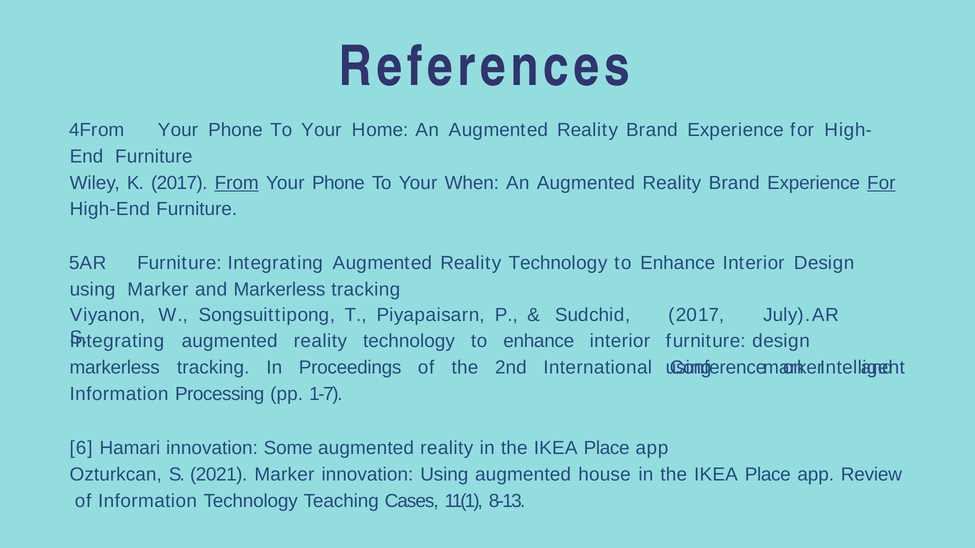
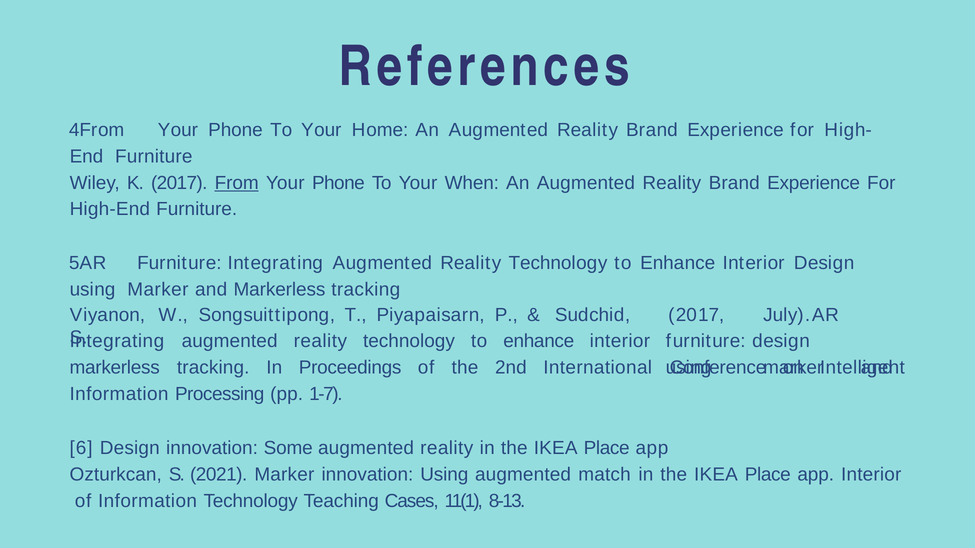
For at (881, 183) underline: present -> none
6 Hamari: Hamari -> Design
house: house -> match
app Review: Review -> Interior
